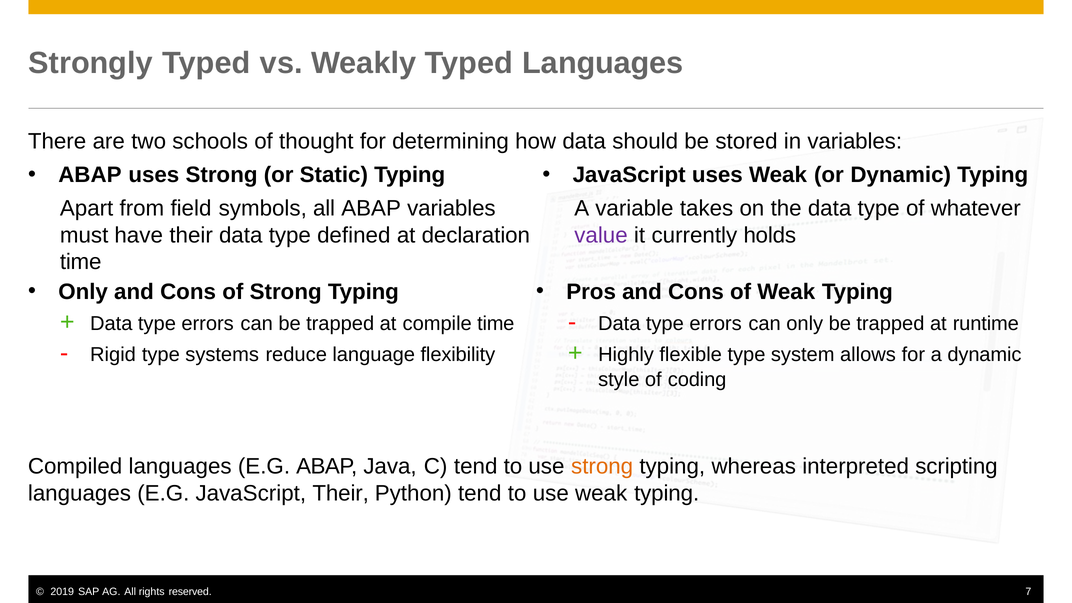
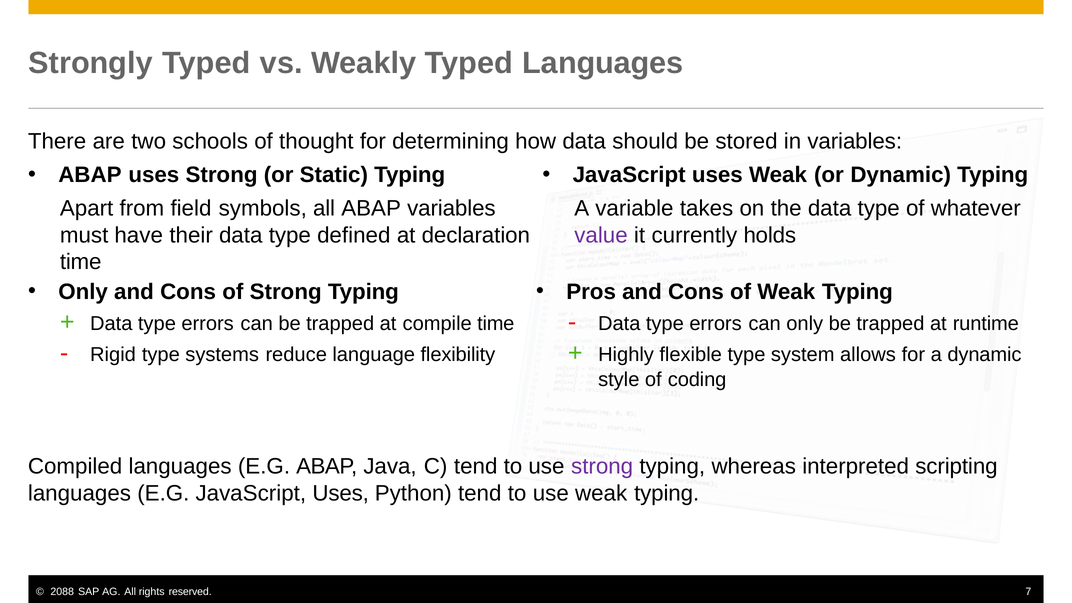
strong at (602, 466) colour: orange -> purple
E.G JavaScript Their: Their -> Uses
2019: 2019 -> 2088
